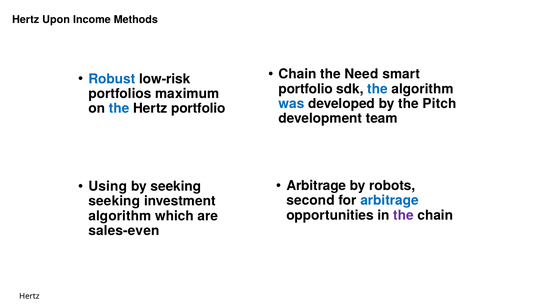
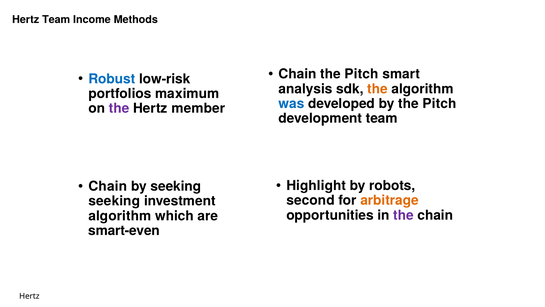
Hertz Upon: Upon -> Team
Need at (362, 74): Need -> Pitch
portfolio at (306, 89): portfolio -> analysis
the at (377, 89) colour: blue -> orange
the at (119, 108) colour: blue -> purple
Hertz portfolio: portfolio -> member
Arbitrage at (316, 185): Arbitrage -> Highlight
Using at (108, 186): Using -> Chain
arbitrage at (390, 200) colour: blue -> orange
sales-even: sales-even -> smart-even
